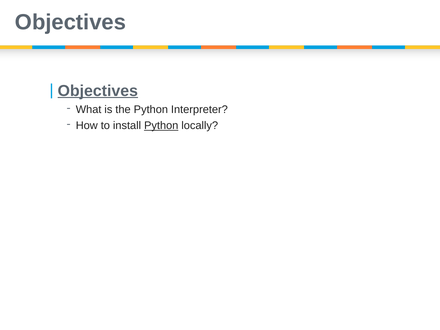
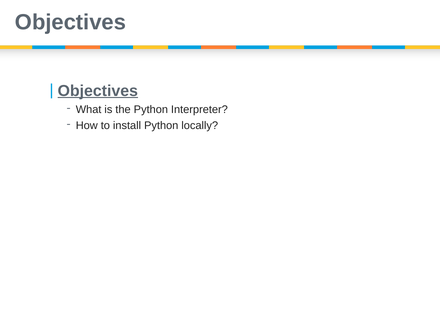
Python at (161, 125) underline: present -> none
